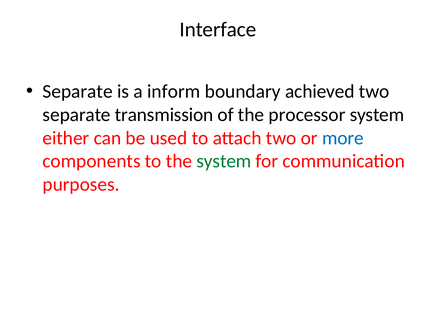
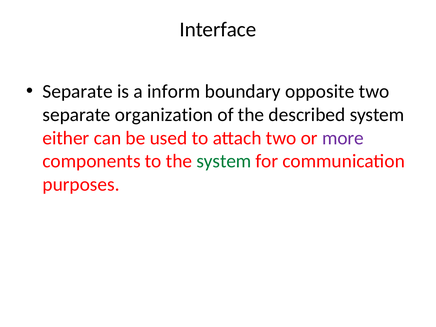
achieved: achieved -> opposite
transmission: transmission -> organization
processor: processor -> described
more colour: blue -> purple
